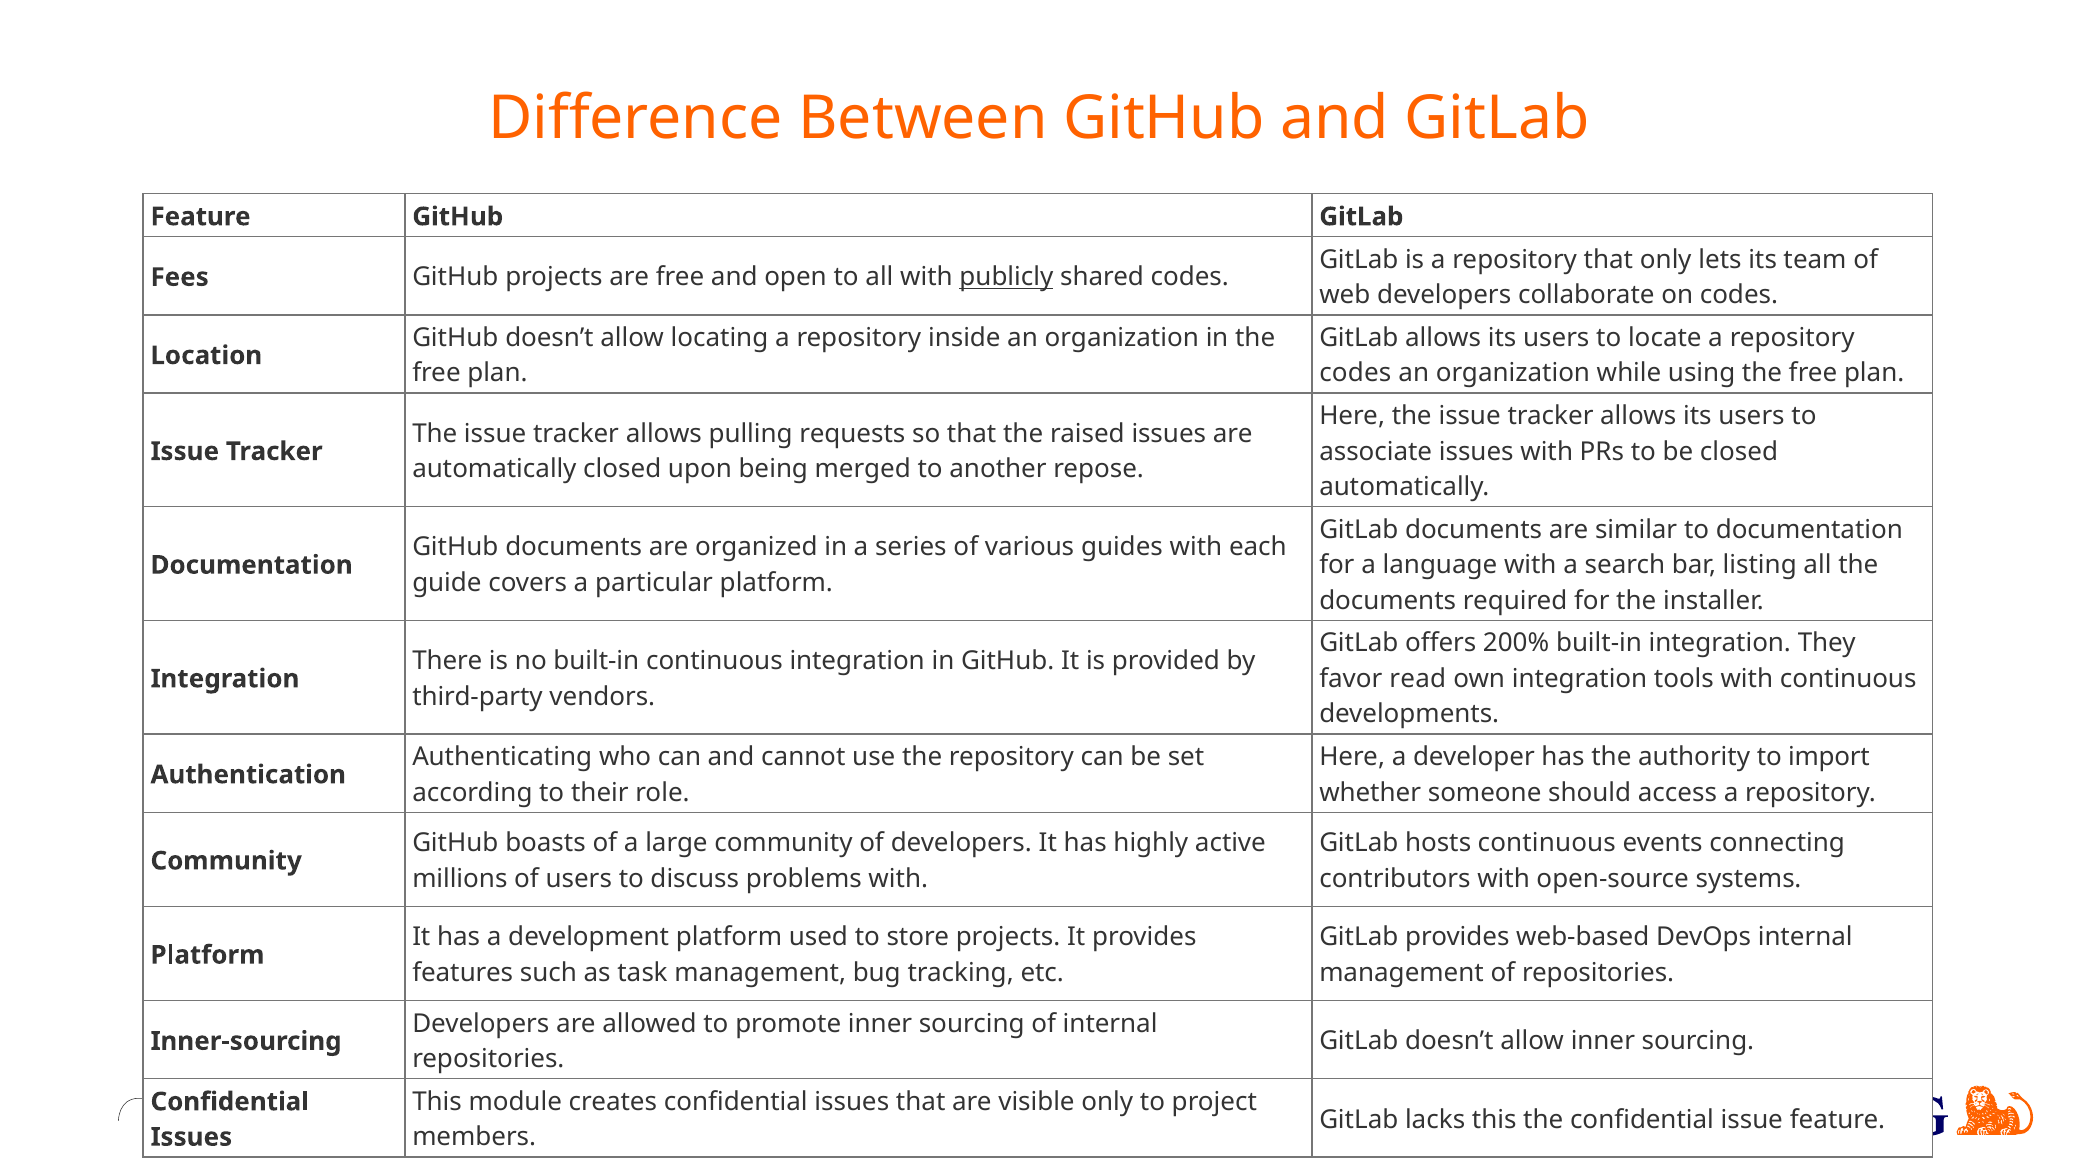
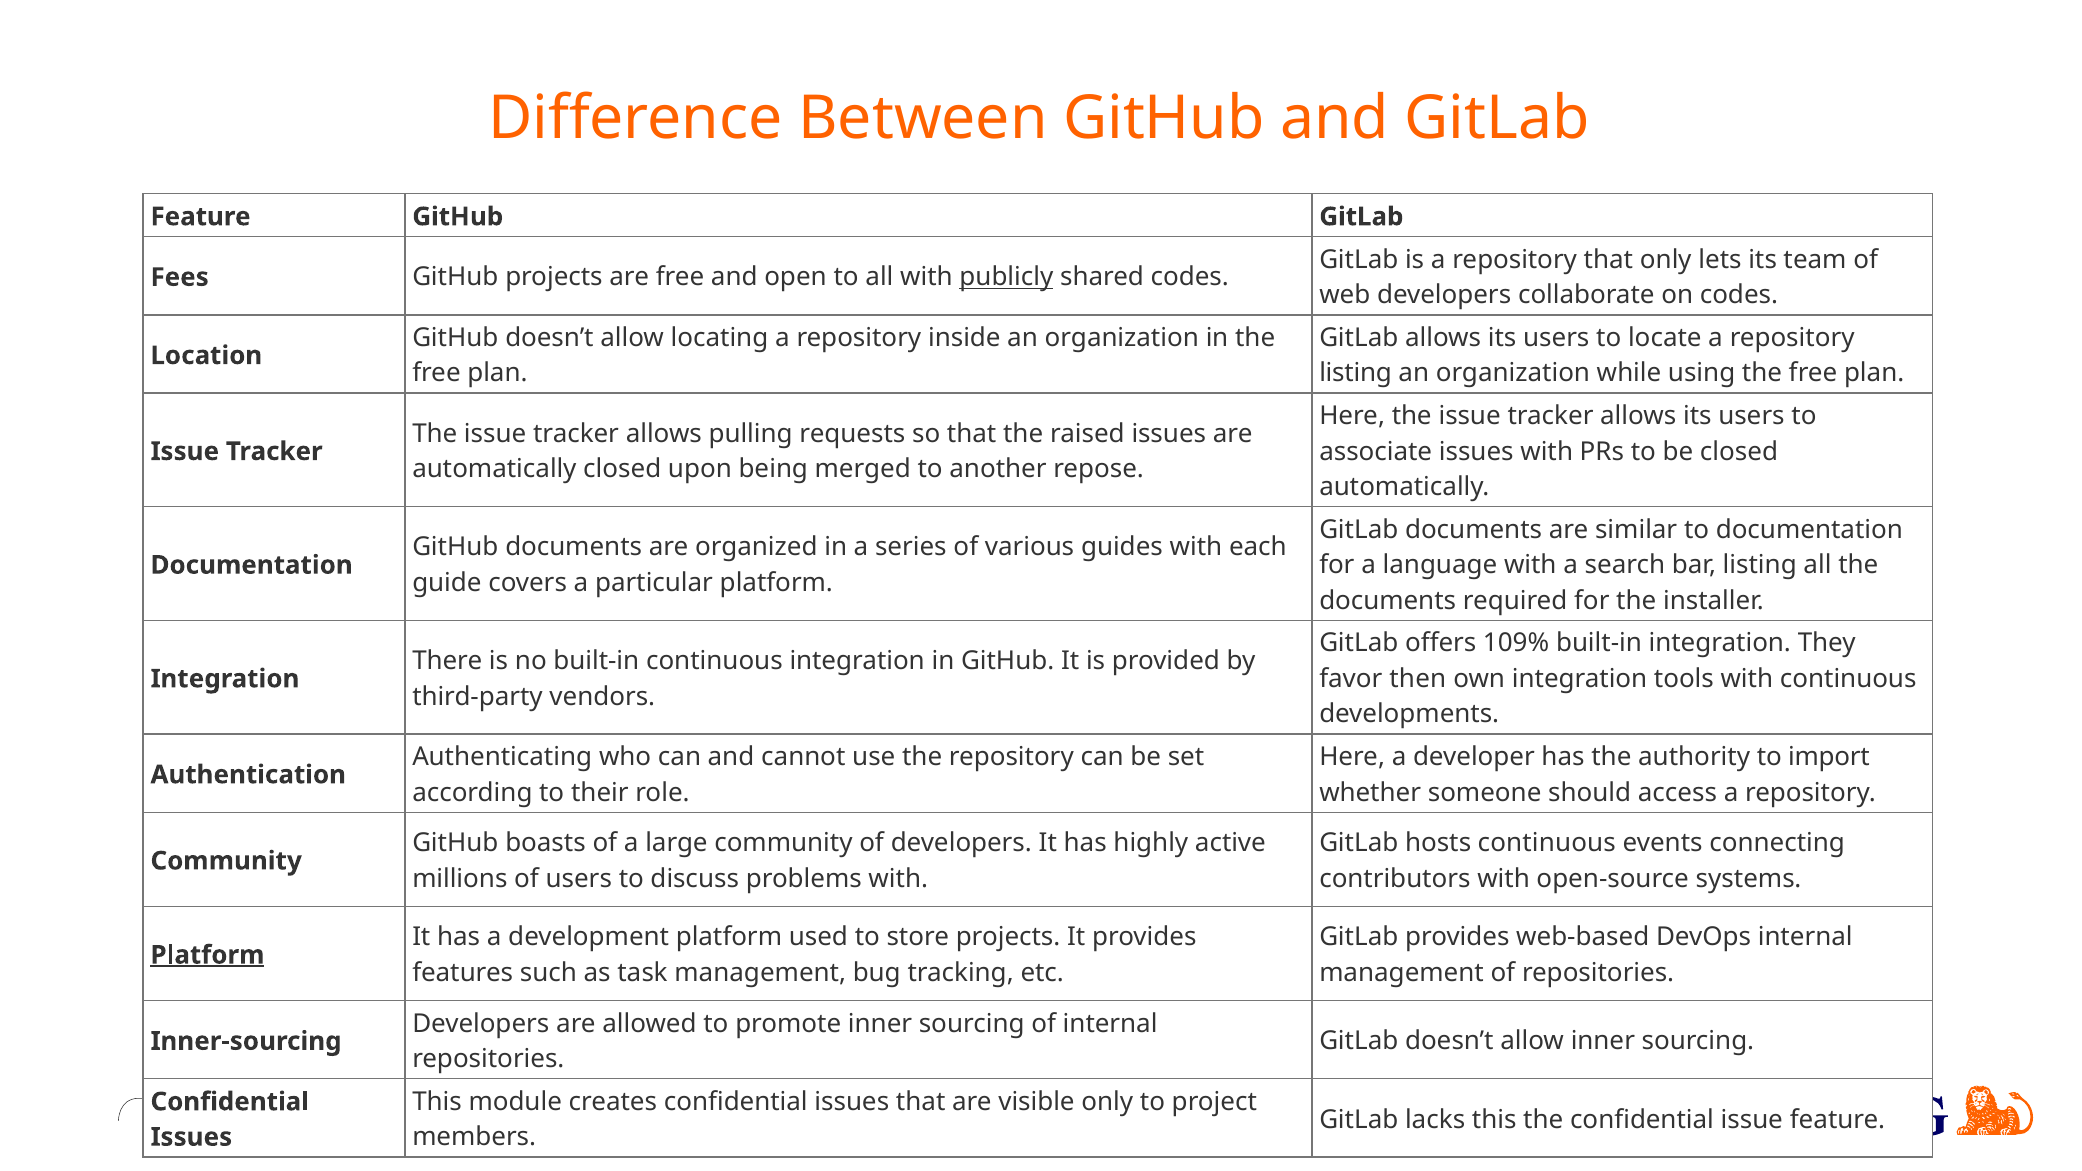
codes at (1355, 373): codes -> listing
200%: 200% -> 109%
read: read -> then
Platform at (207, 955) underline: none -> present
